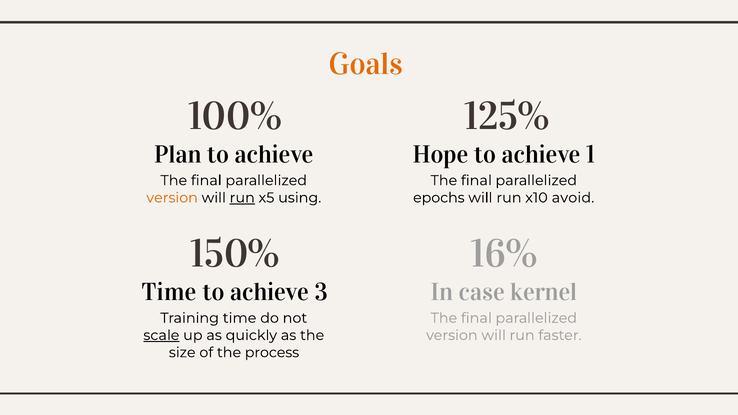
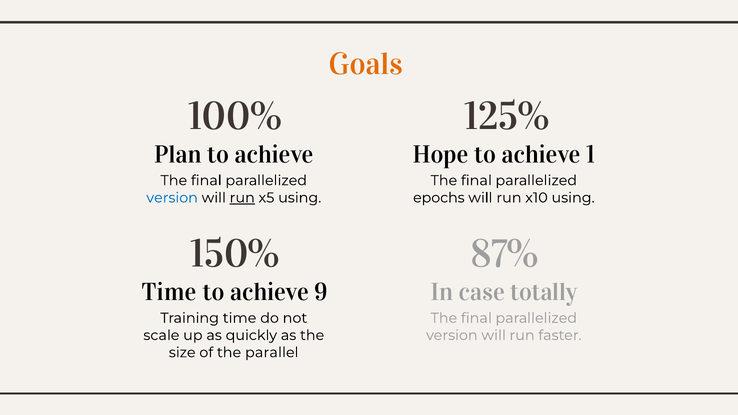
version at (172, 198) colour: orange -> blue
x10 avoid: avoid -> using
16%: 16% -> 87%
3: 3 -> 9
kernel: kernel -> totally
scale underline: present -> none
process: process -> parallel
